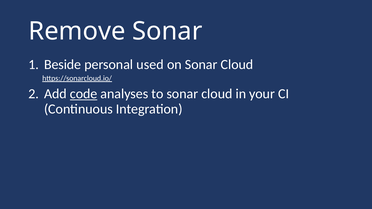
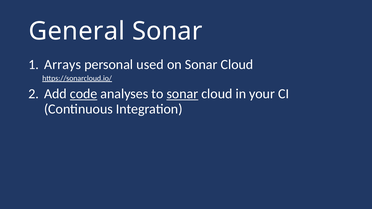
Remove: Remove -> General
Beside: Beside -> Arrays
sonar at (182, 94) underline: none -> present
